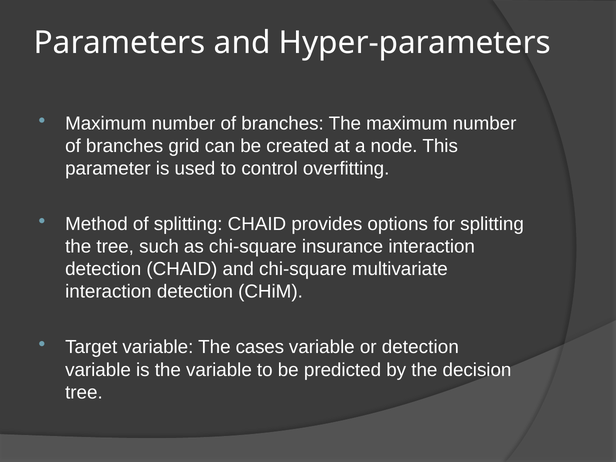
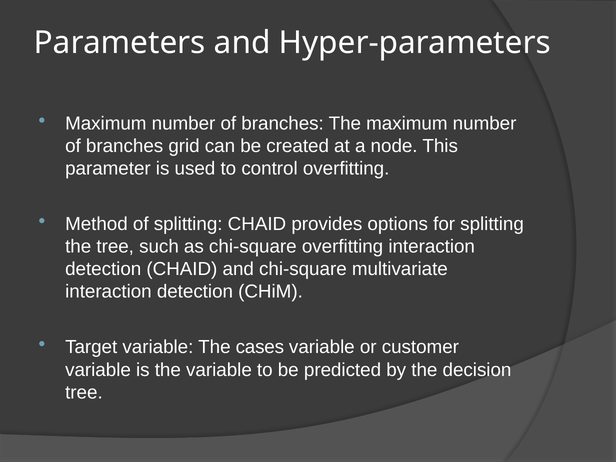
chi-square insurance: insurance -> overfitting
or detection: detection -> customer
